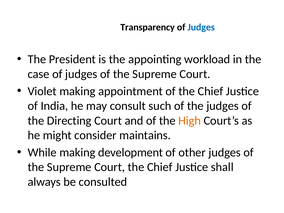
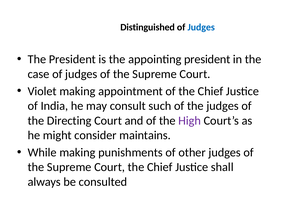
Transparency: Transparency -> Distinguished
appointing workload: workload -> president
High colour: orange -> purple
development: development -> punishments
